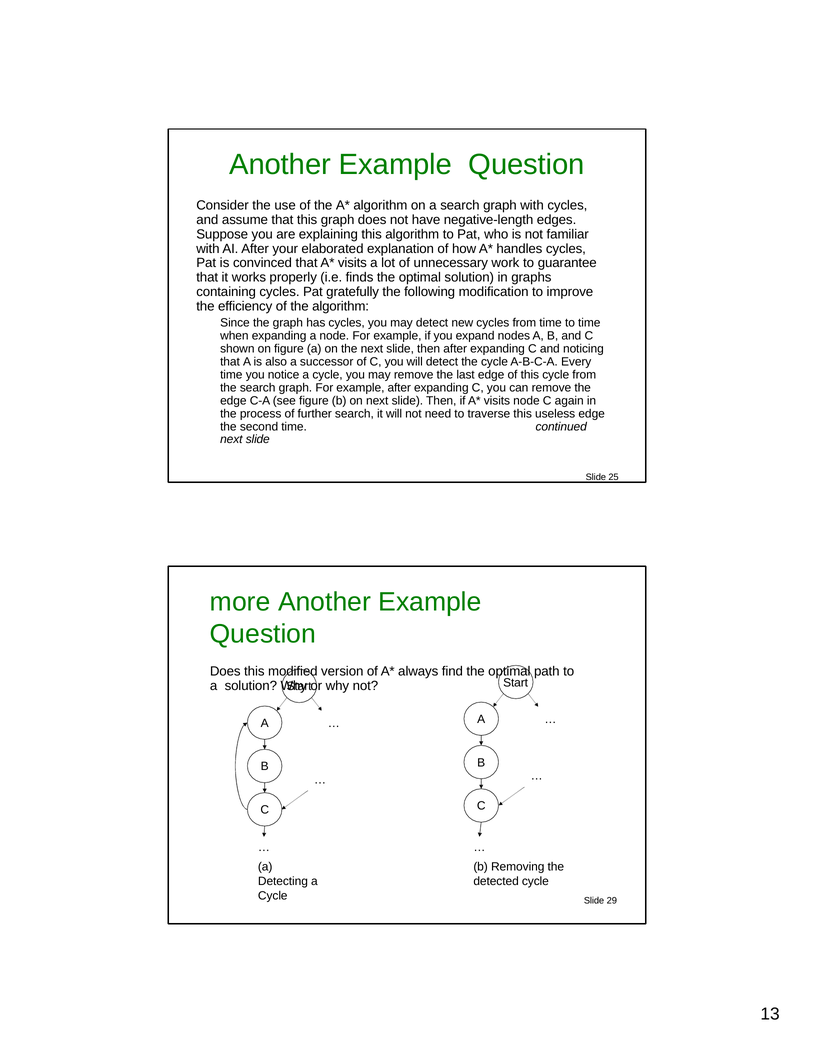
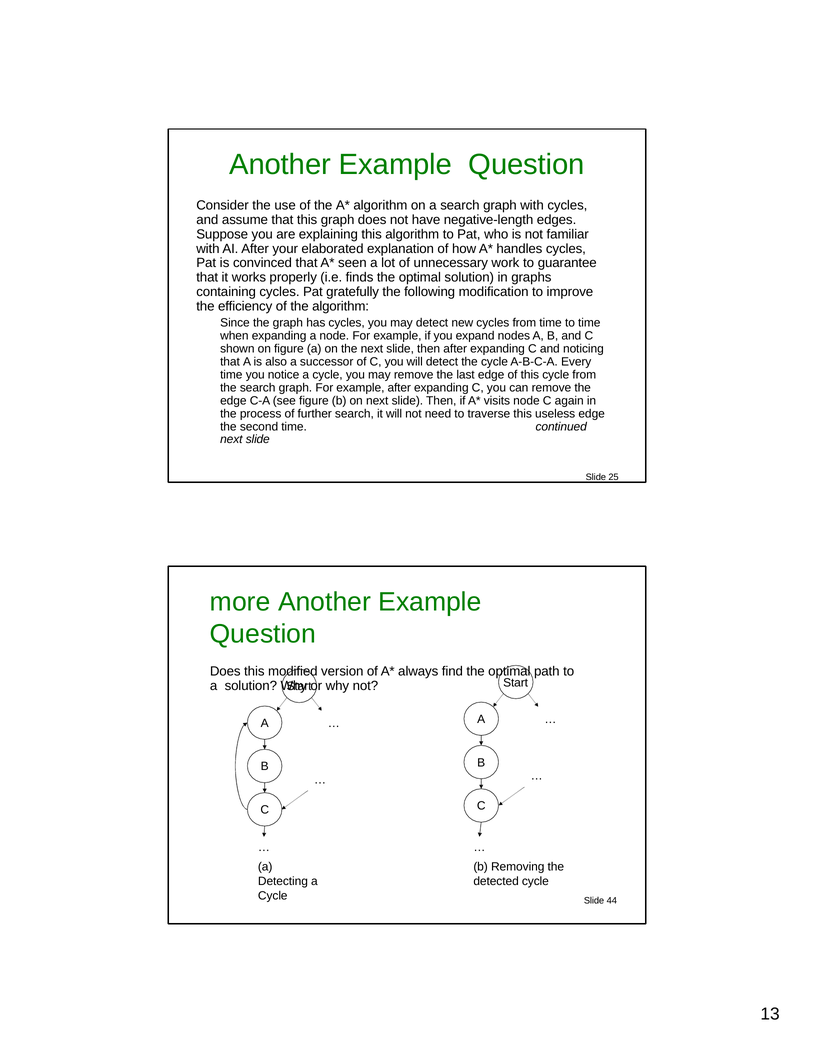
visits at (352, 263): visits -> seen
29: 29 -> 44
